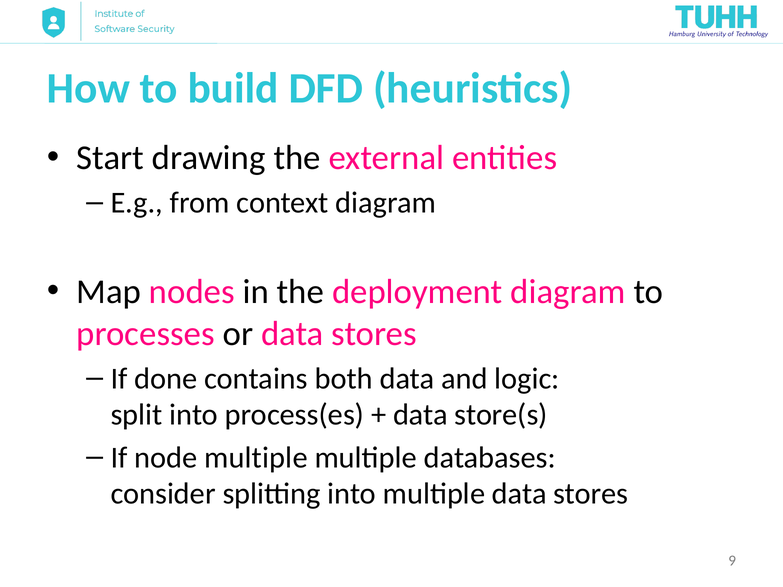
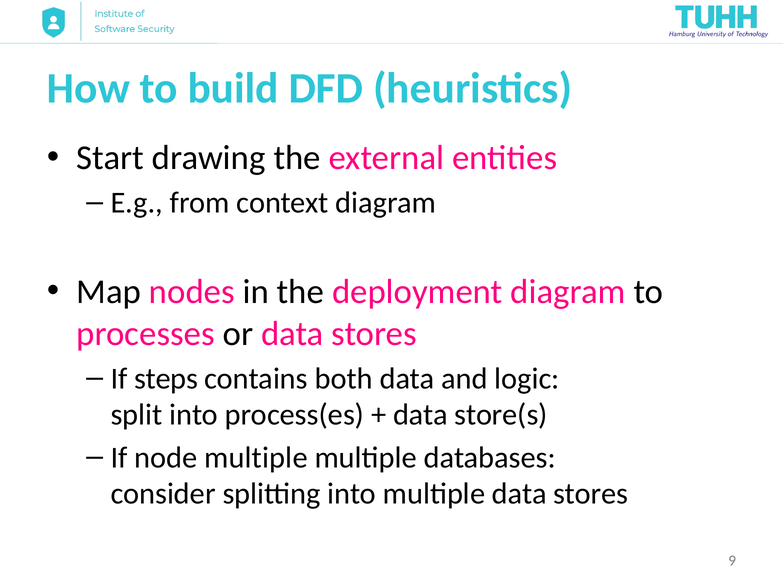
done: done -> steps
